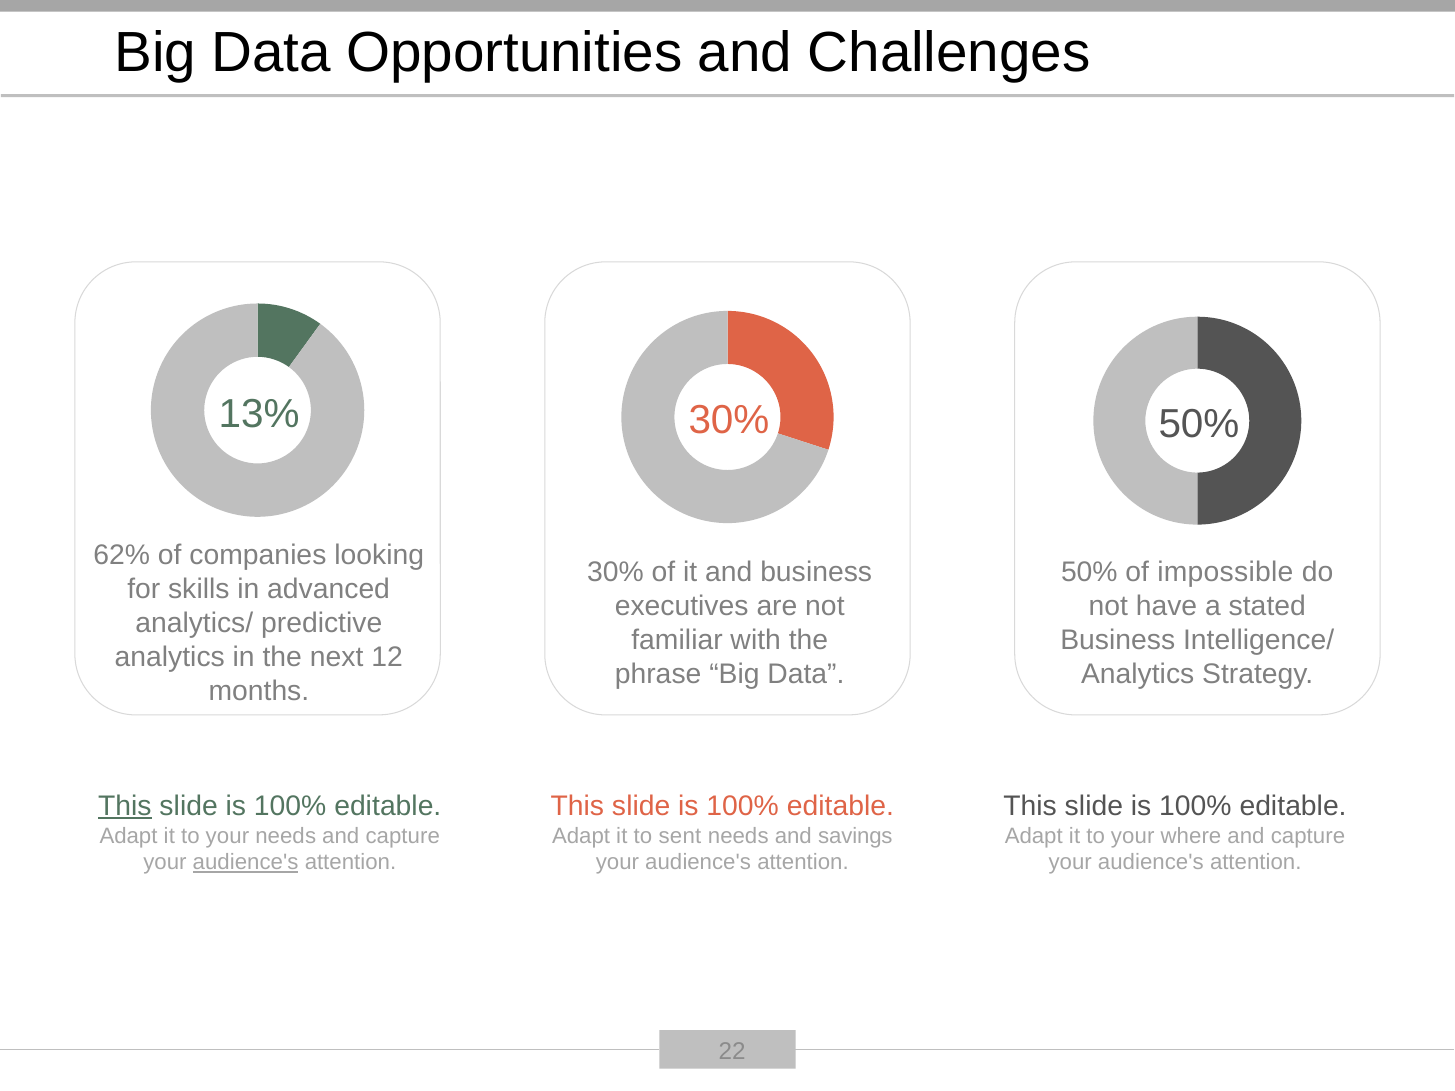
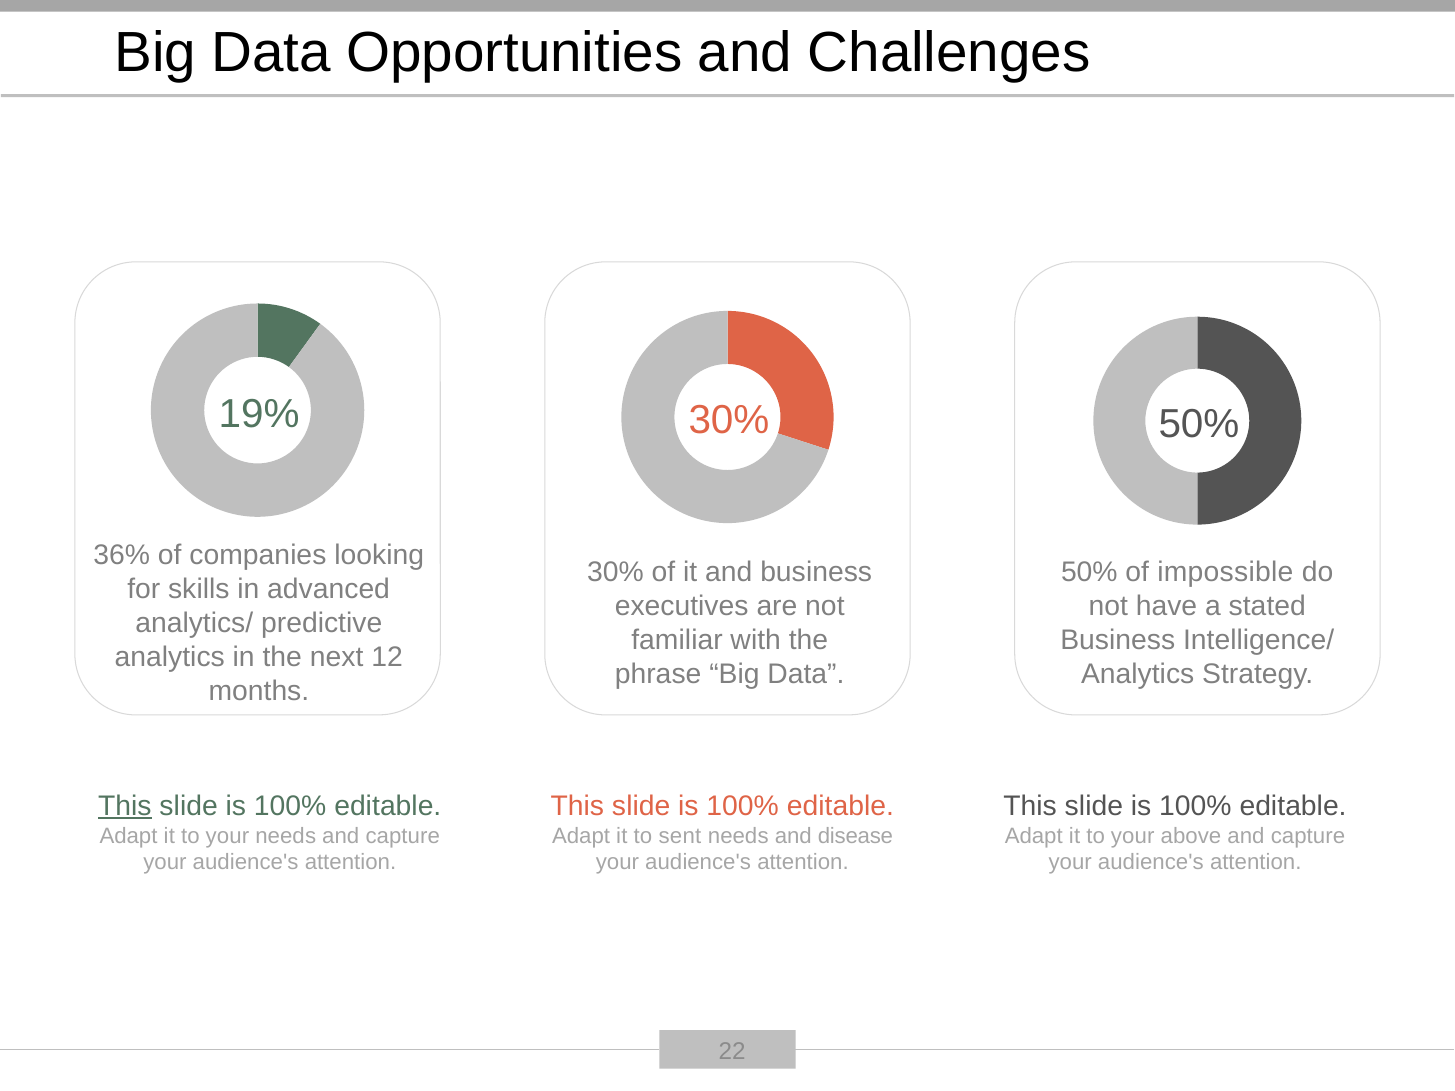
13%: 13% -> 19%
62%: 62% -> 36%
savings: savings -> disease
where: where -> above
audience's at (246, 863) underline: present -> none
